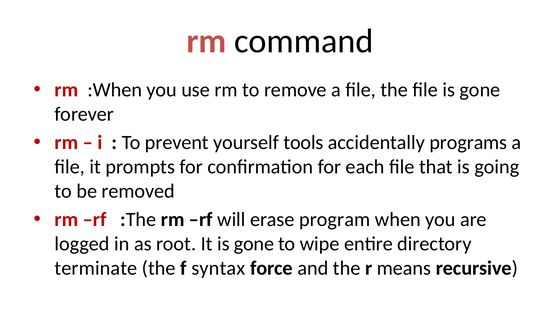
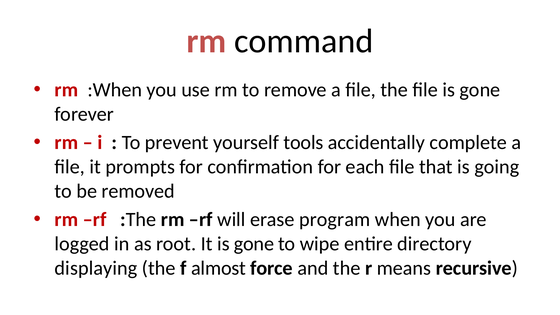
programs: programs -> complete
terminate: terminate -> displaying
syntax: syntax -> almost
